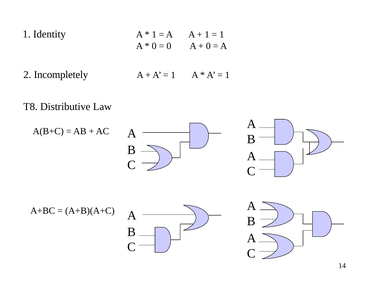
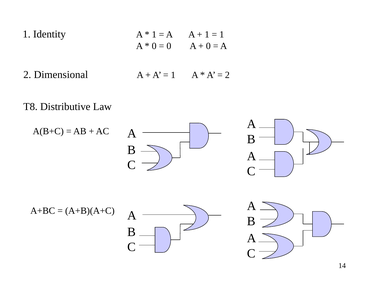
Incompletely: Incompletely -> Dimensional
1 at (227, 75): 1 -> 2
